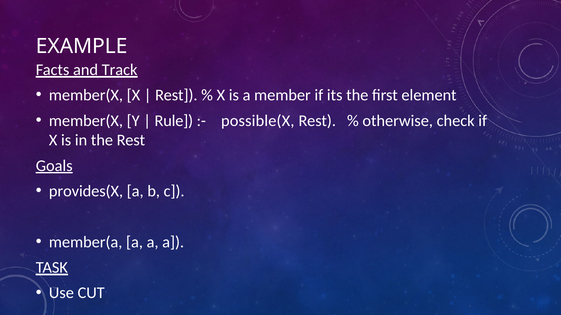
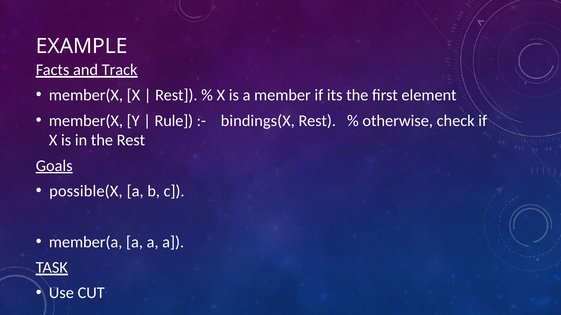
possible(X: possible(X -> bindings(X
provides(X: provides(X -> possible(X
